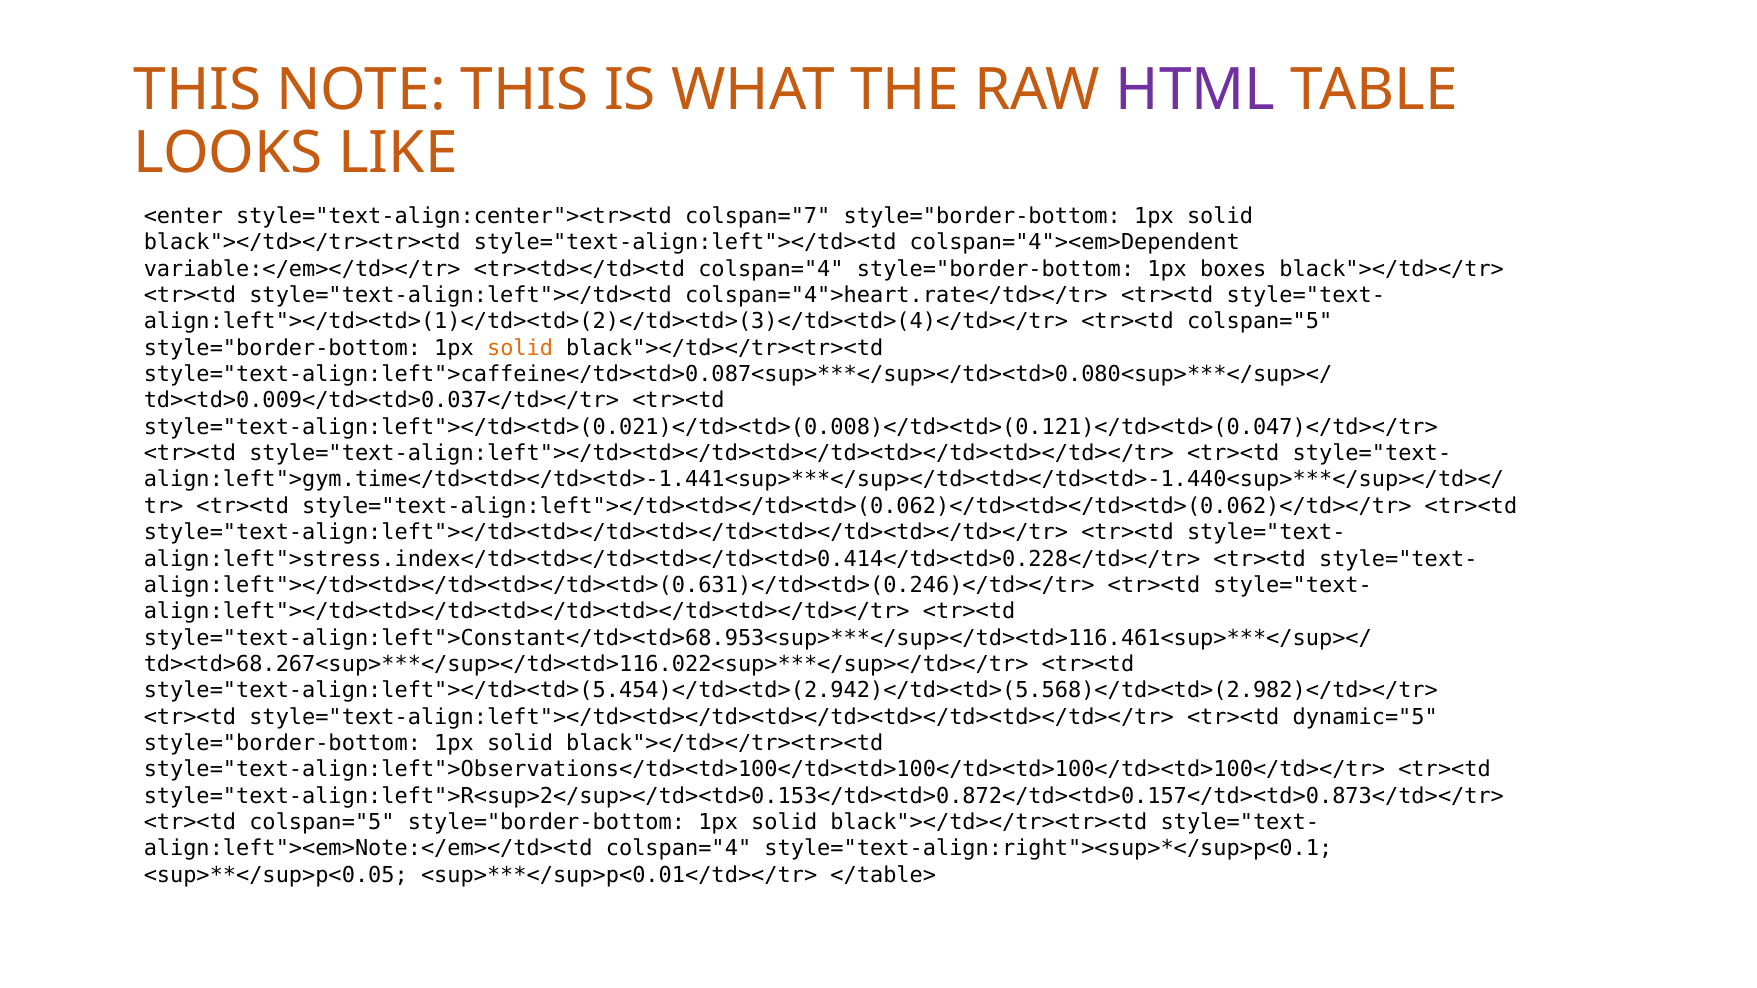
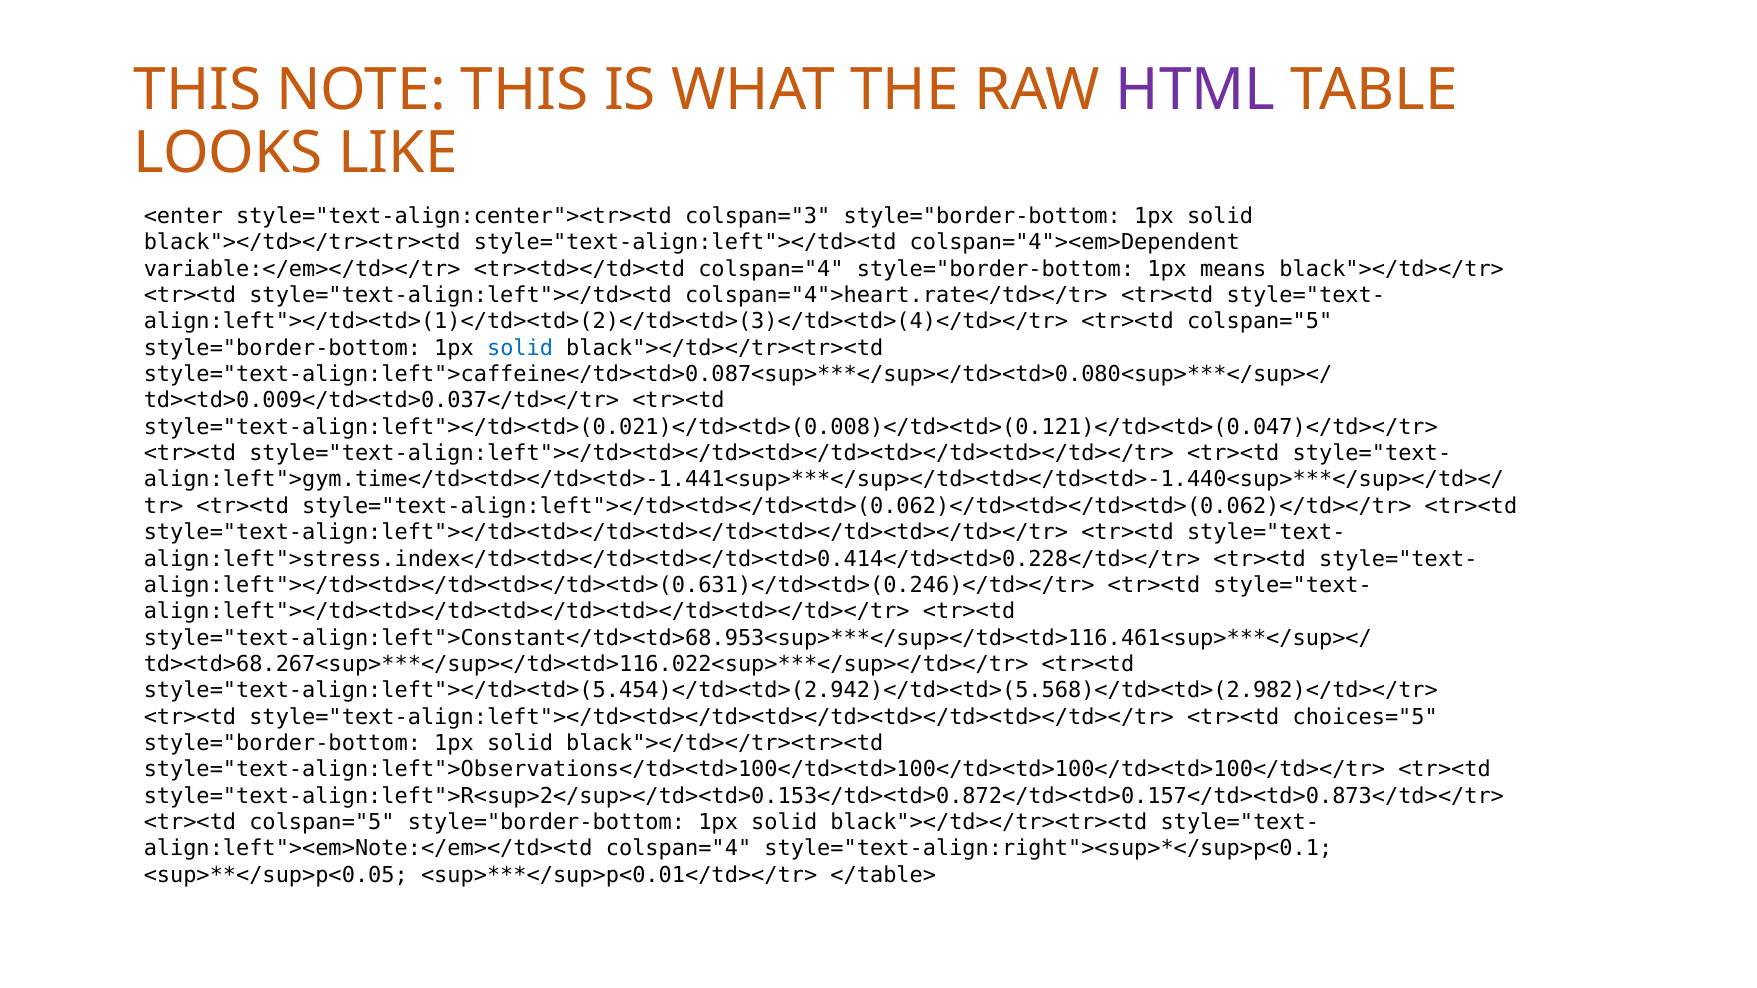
colspan="7: colspan="7 -> colspan="3
boxes: boxes -> means
solid at (520, 348) colour: orange -> blue
dynamic="5: dynamic="5 -> choices="5
